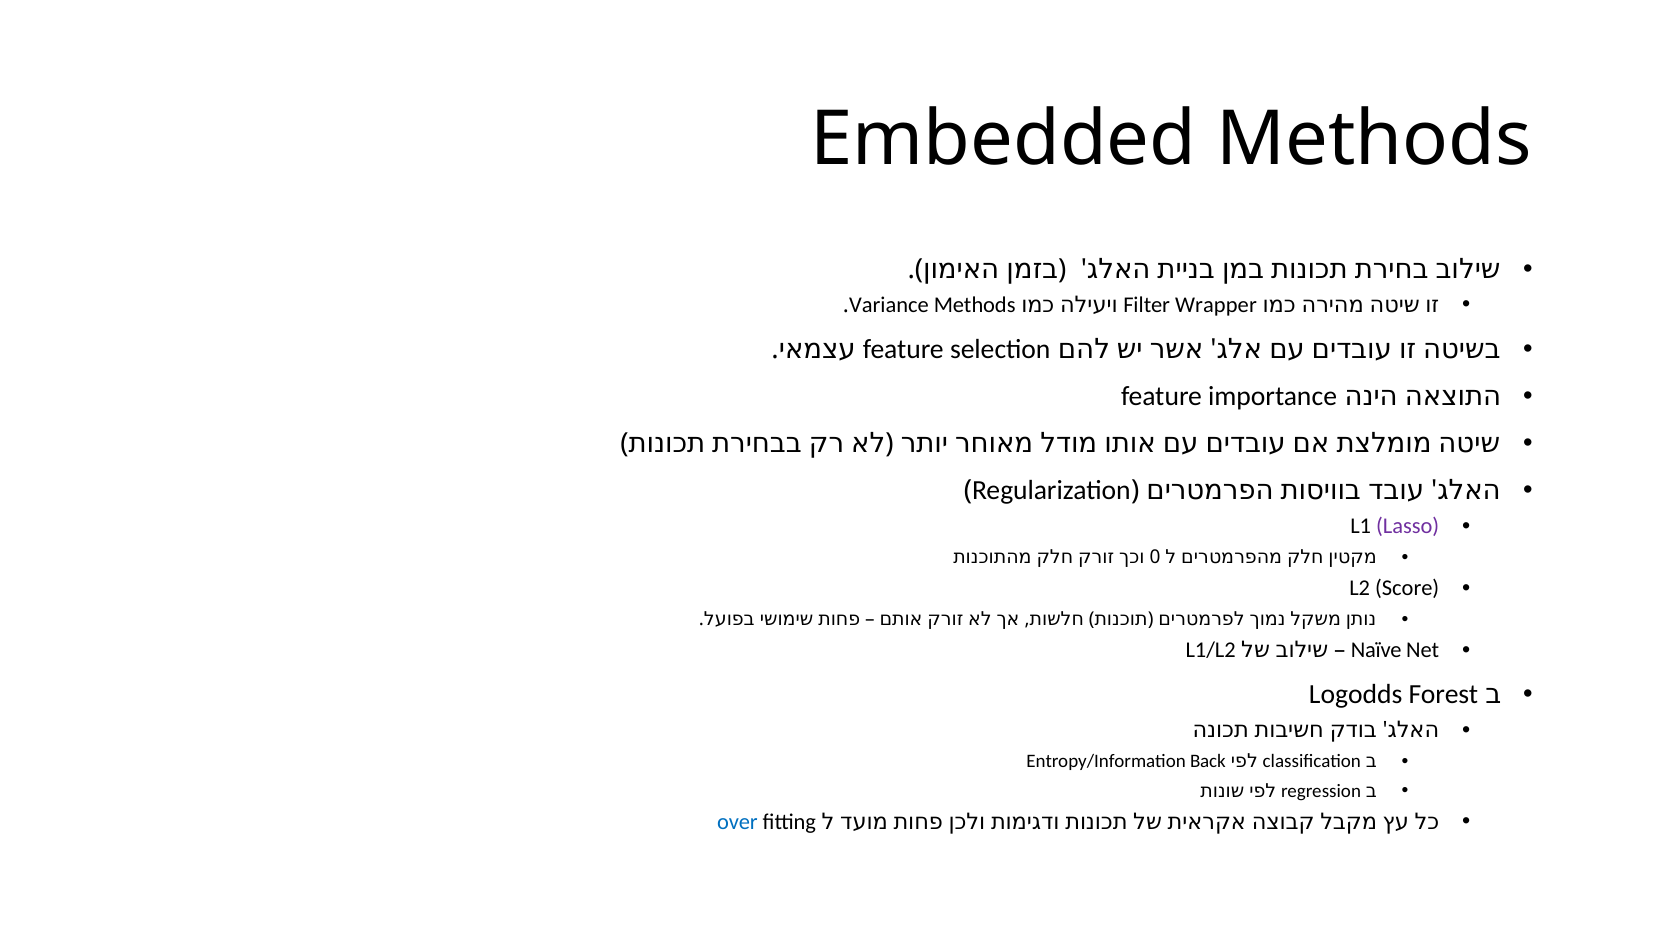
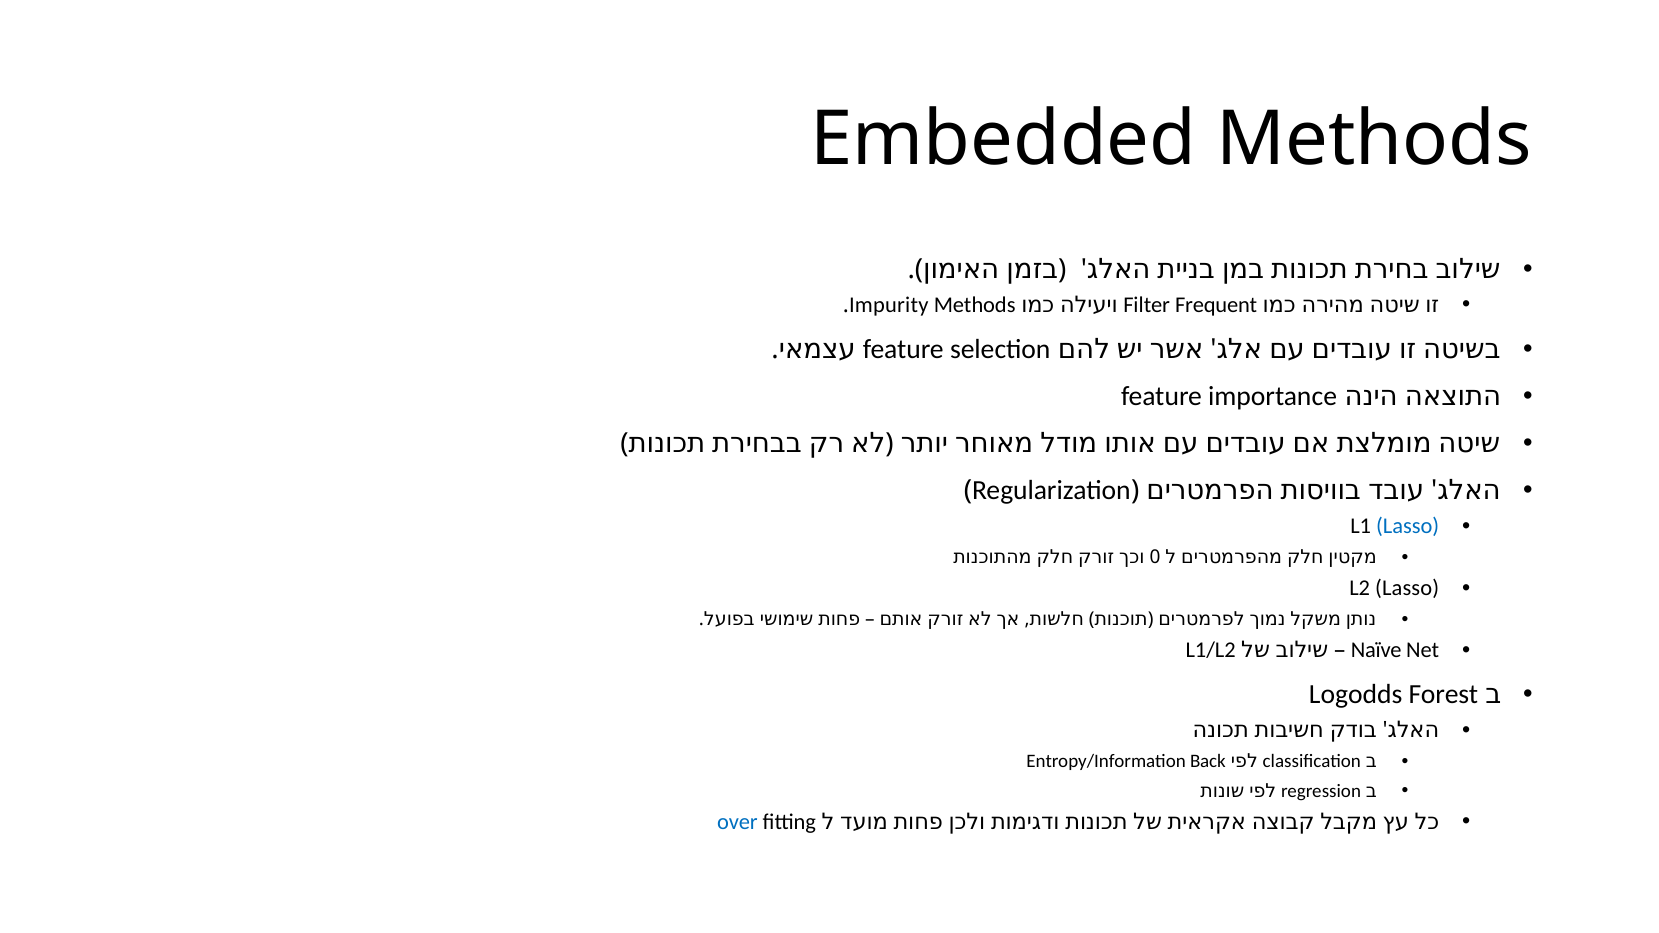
Variance: Variance -> Impurity
Wrapper: Wrapper -> Frequent
Lasso at (1408, 527) colour: purple -> blue
L2 Score: Score -> Lasso
